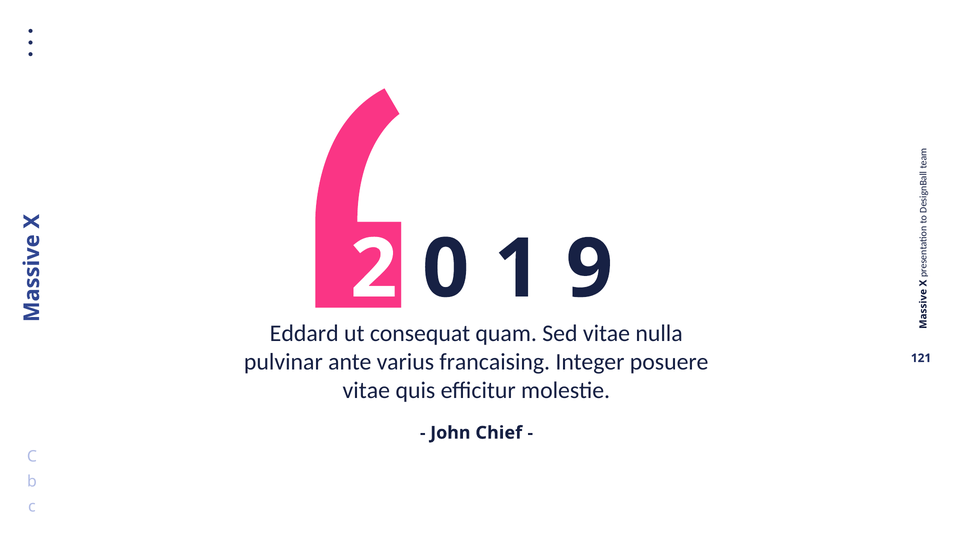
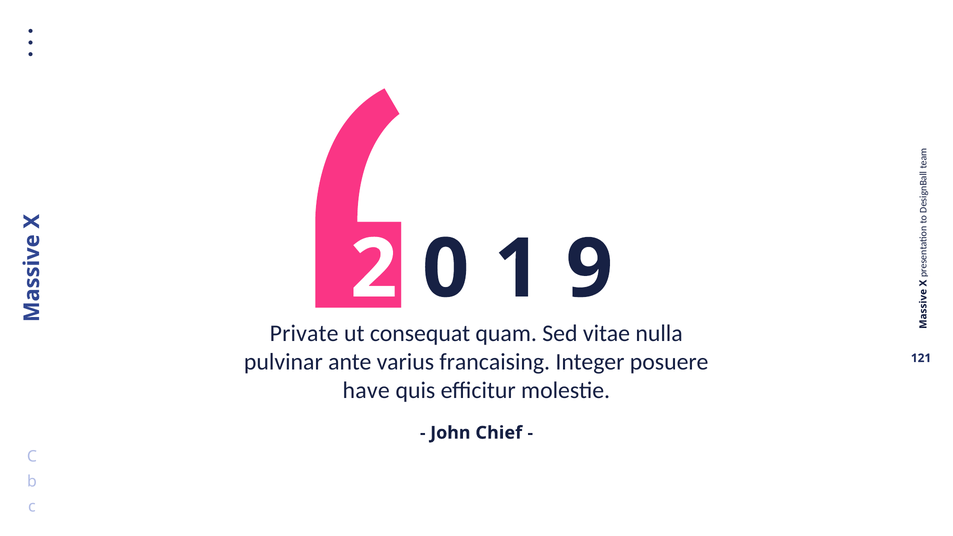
Eddard: Eddard -> Private
vitae at (366, 391): vitae -> have
